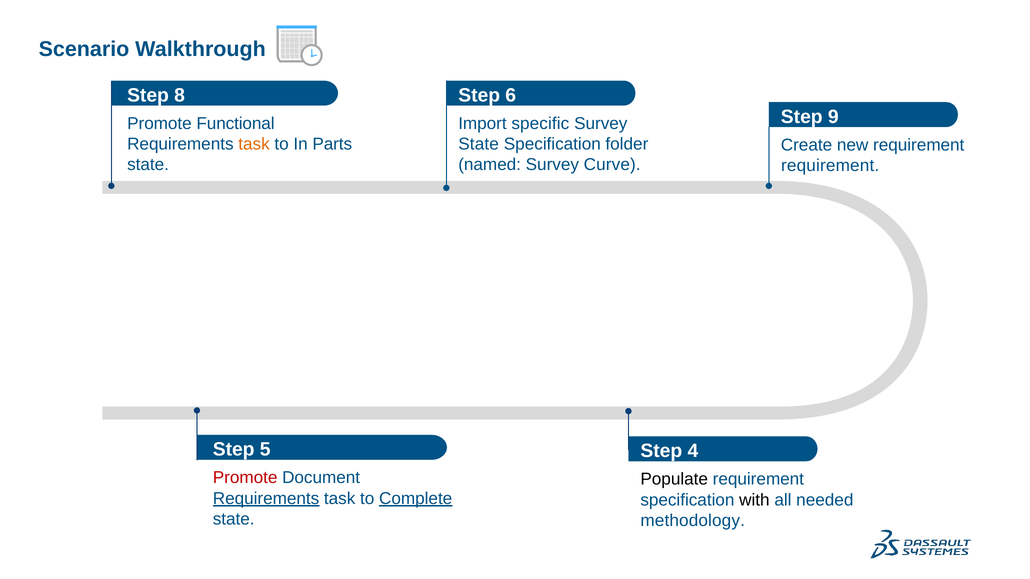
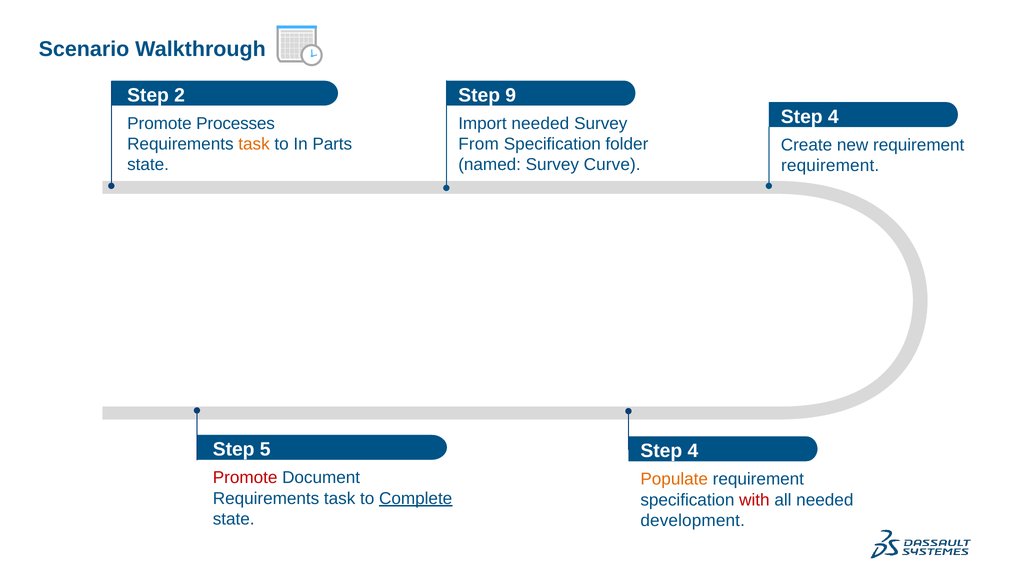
8: 8 -> 2
6: 6 -> 9
9 at (833, 117): 9 -> 4
Functional: Functional -> Processes
Import specific: specific -> needed
State at (479, 144): State -> From
Populate colour: black -> orange
Requirements at (266, 499) underline: present -> none
with colour: black -> red
methodology: methodology -> development
